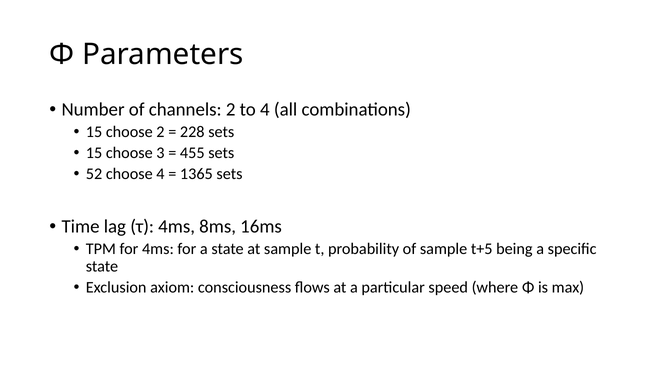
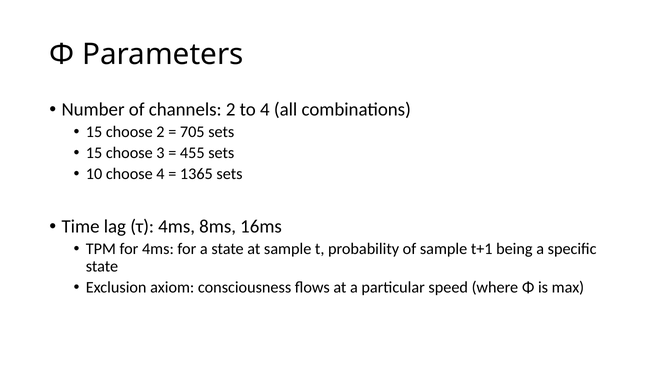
228: 228 -> 705
52: 52 -> 10
t+5: t+5 -> t+1
